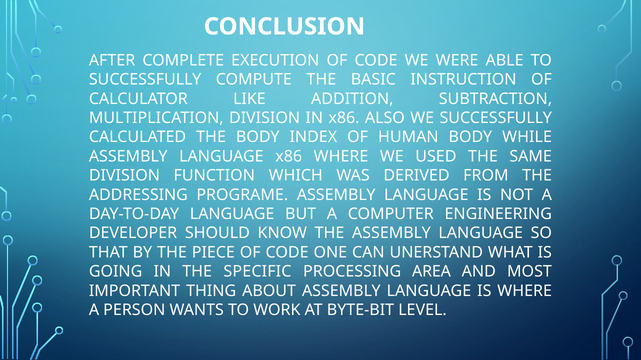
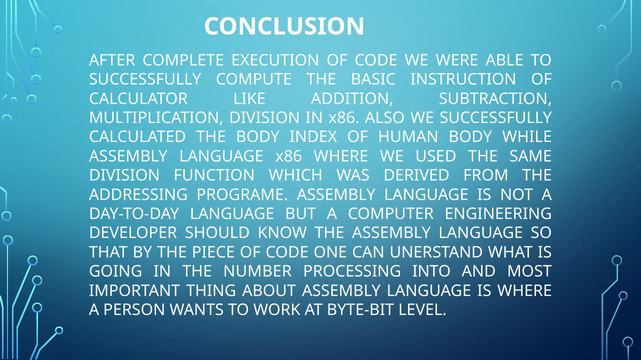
SPECIFIC: SPECIFIC -> NUMBER
AREA: AREA -> INTO
